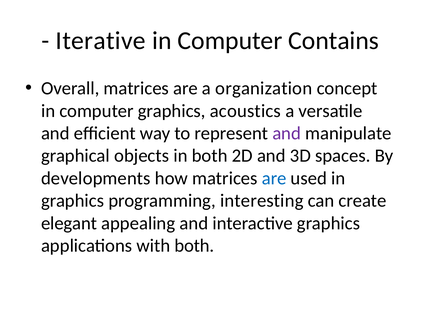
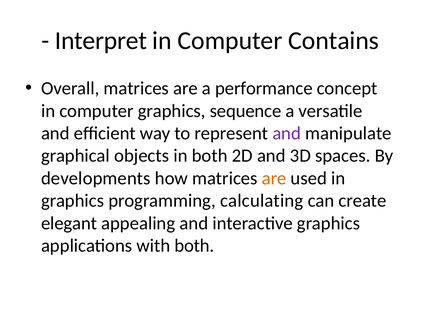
Iterative: Iterative -> Interpret
organization: organization -> performance
acoustics: acoustics -> sequence
are at (274, 178) colour: blue -> orange
interesting: interesting -> calculating
